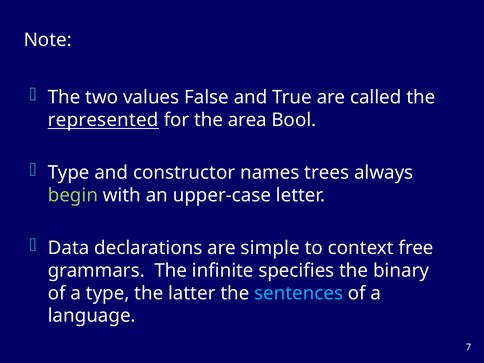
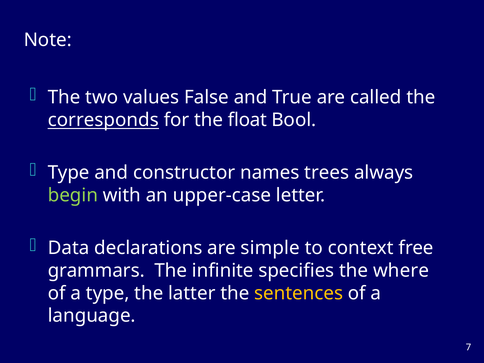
represented: represented -> corresponds
area: area -> float
binary: binary -> where
sentences colour: light blue -> yellow
